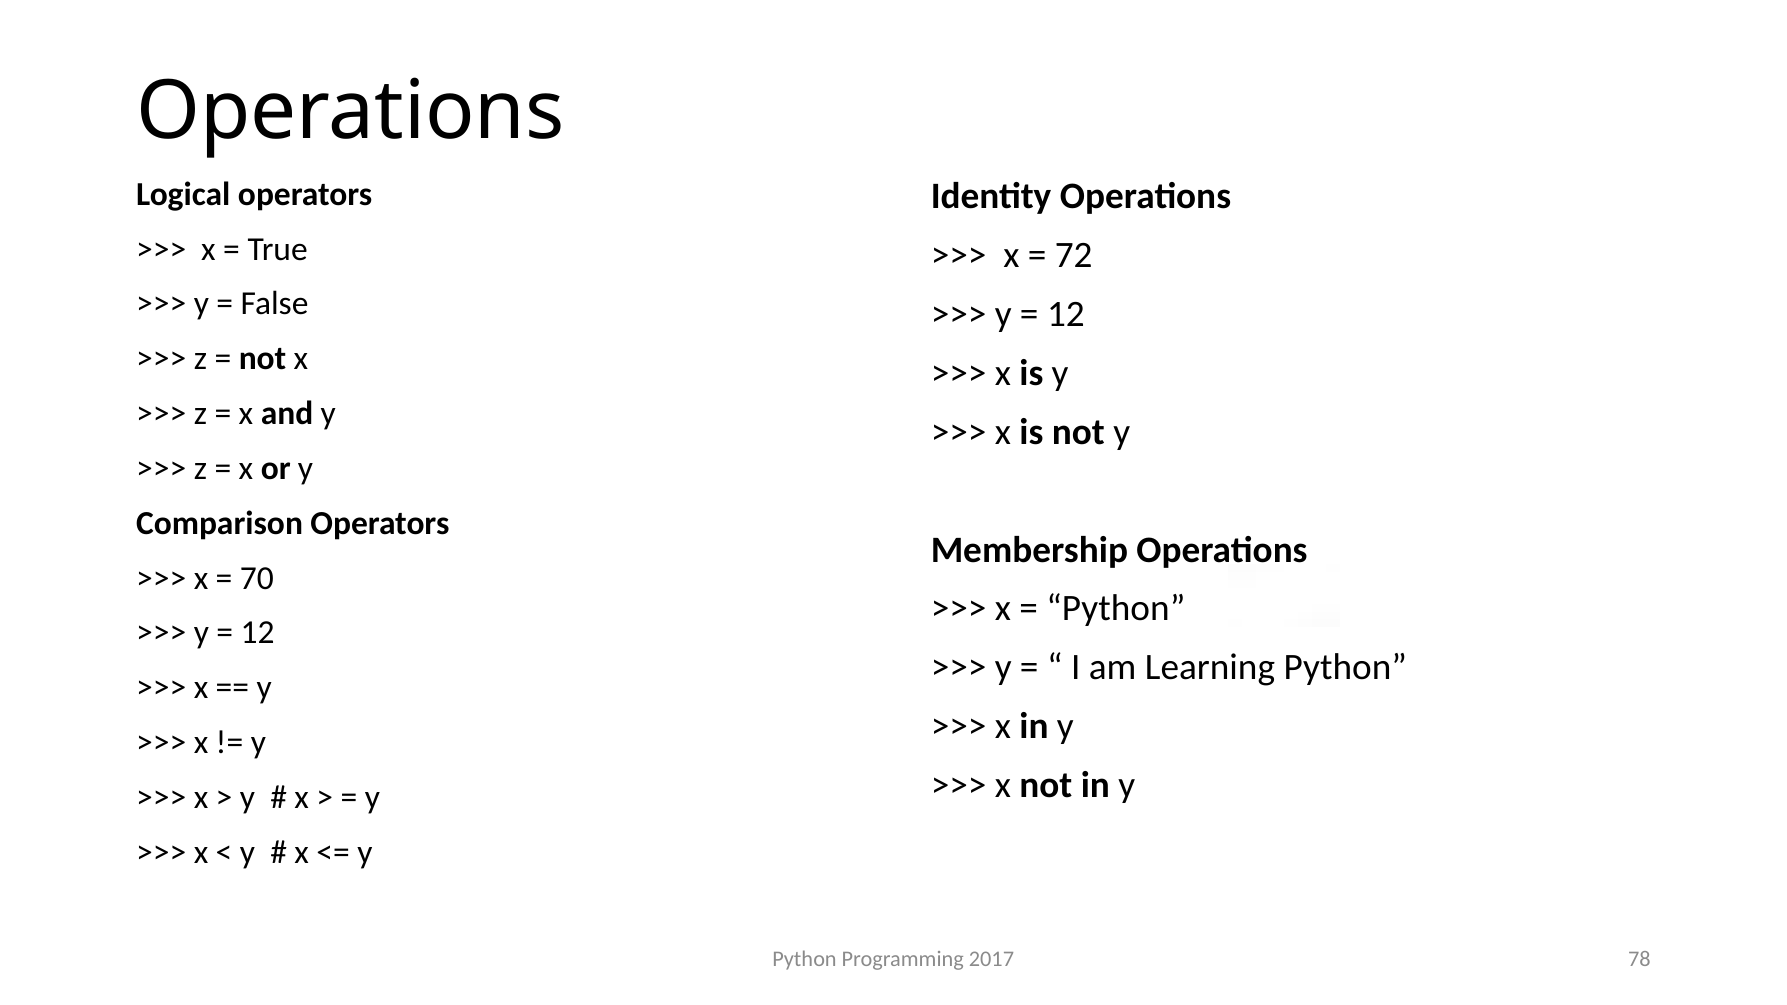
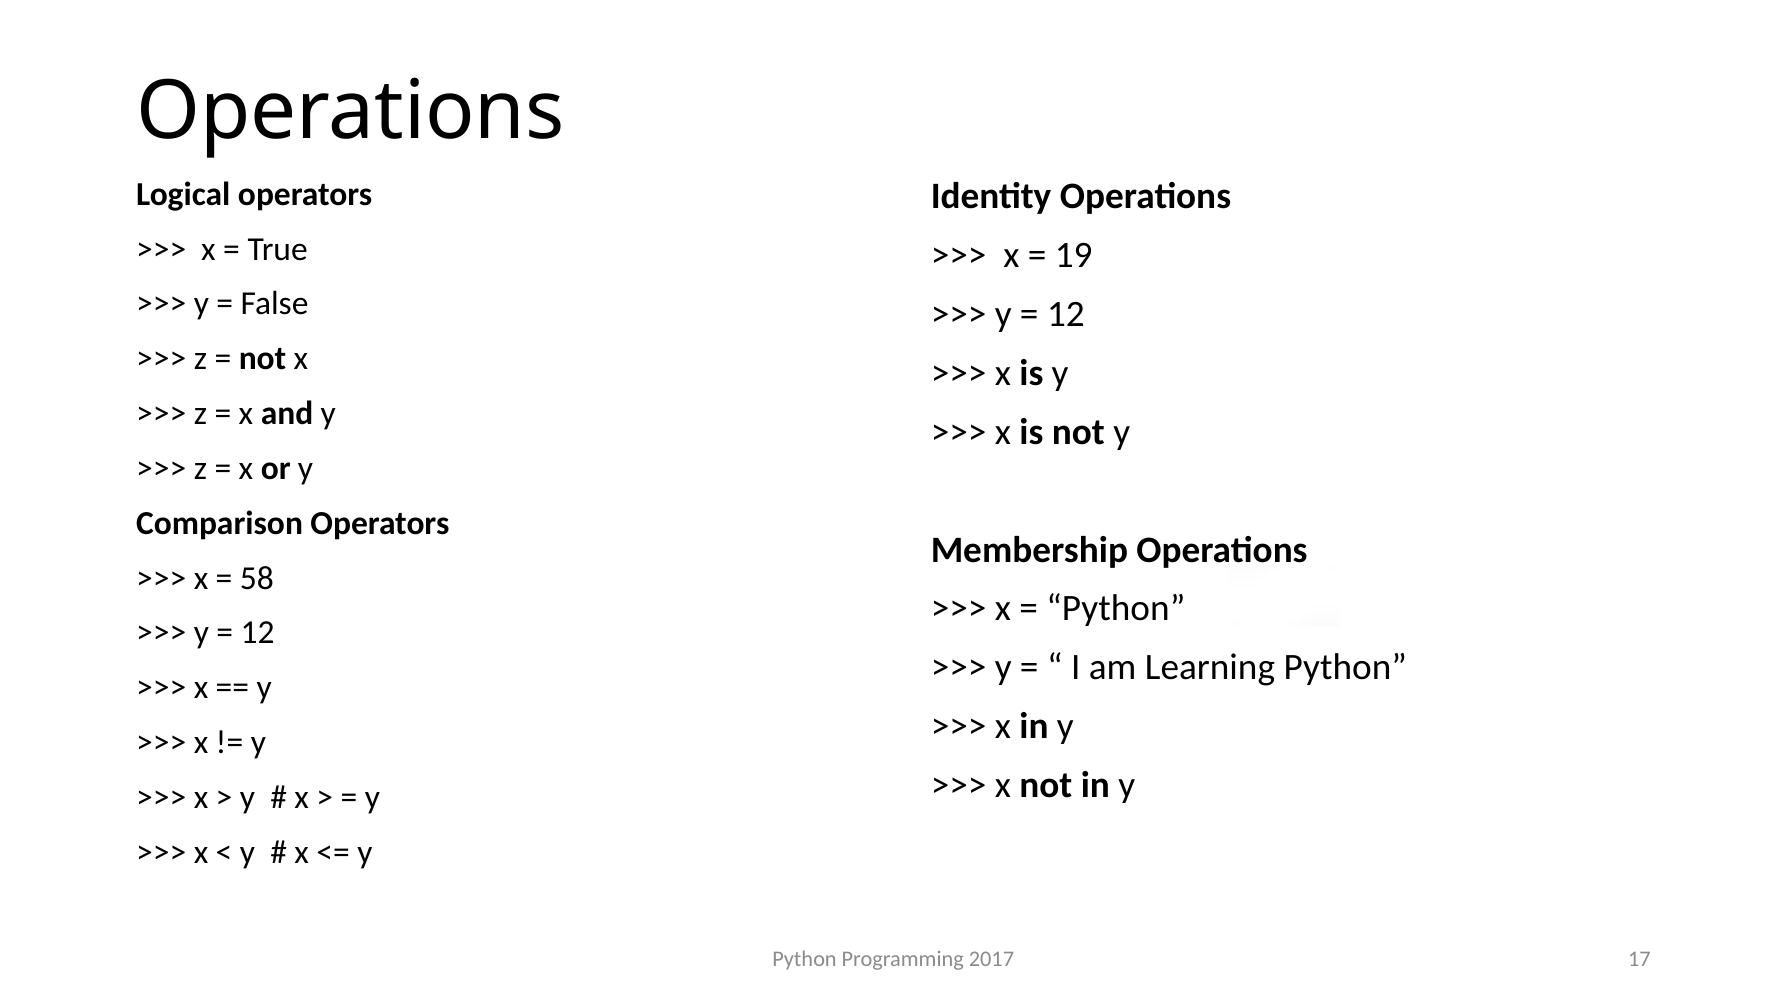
72: 72 -> 19
70: 70 -> 58
78: 78 -> 17
